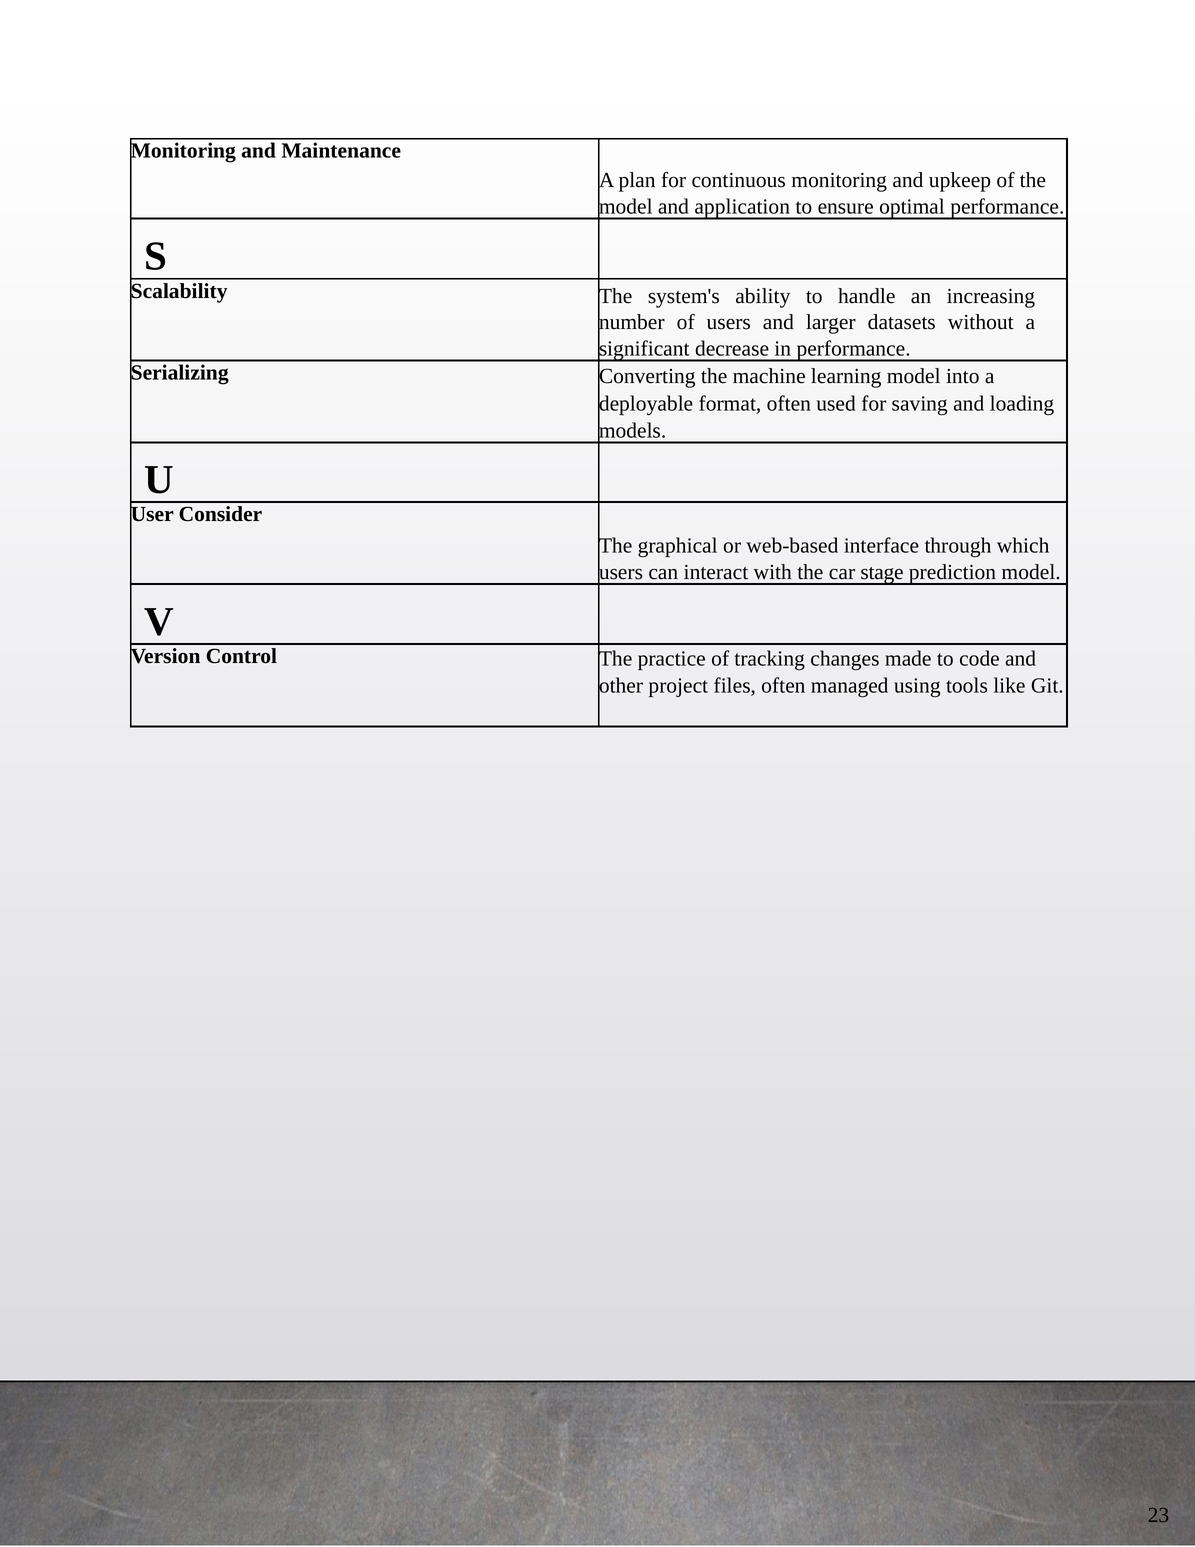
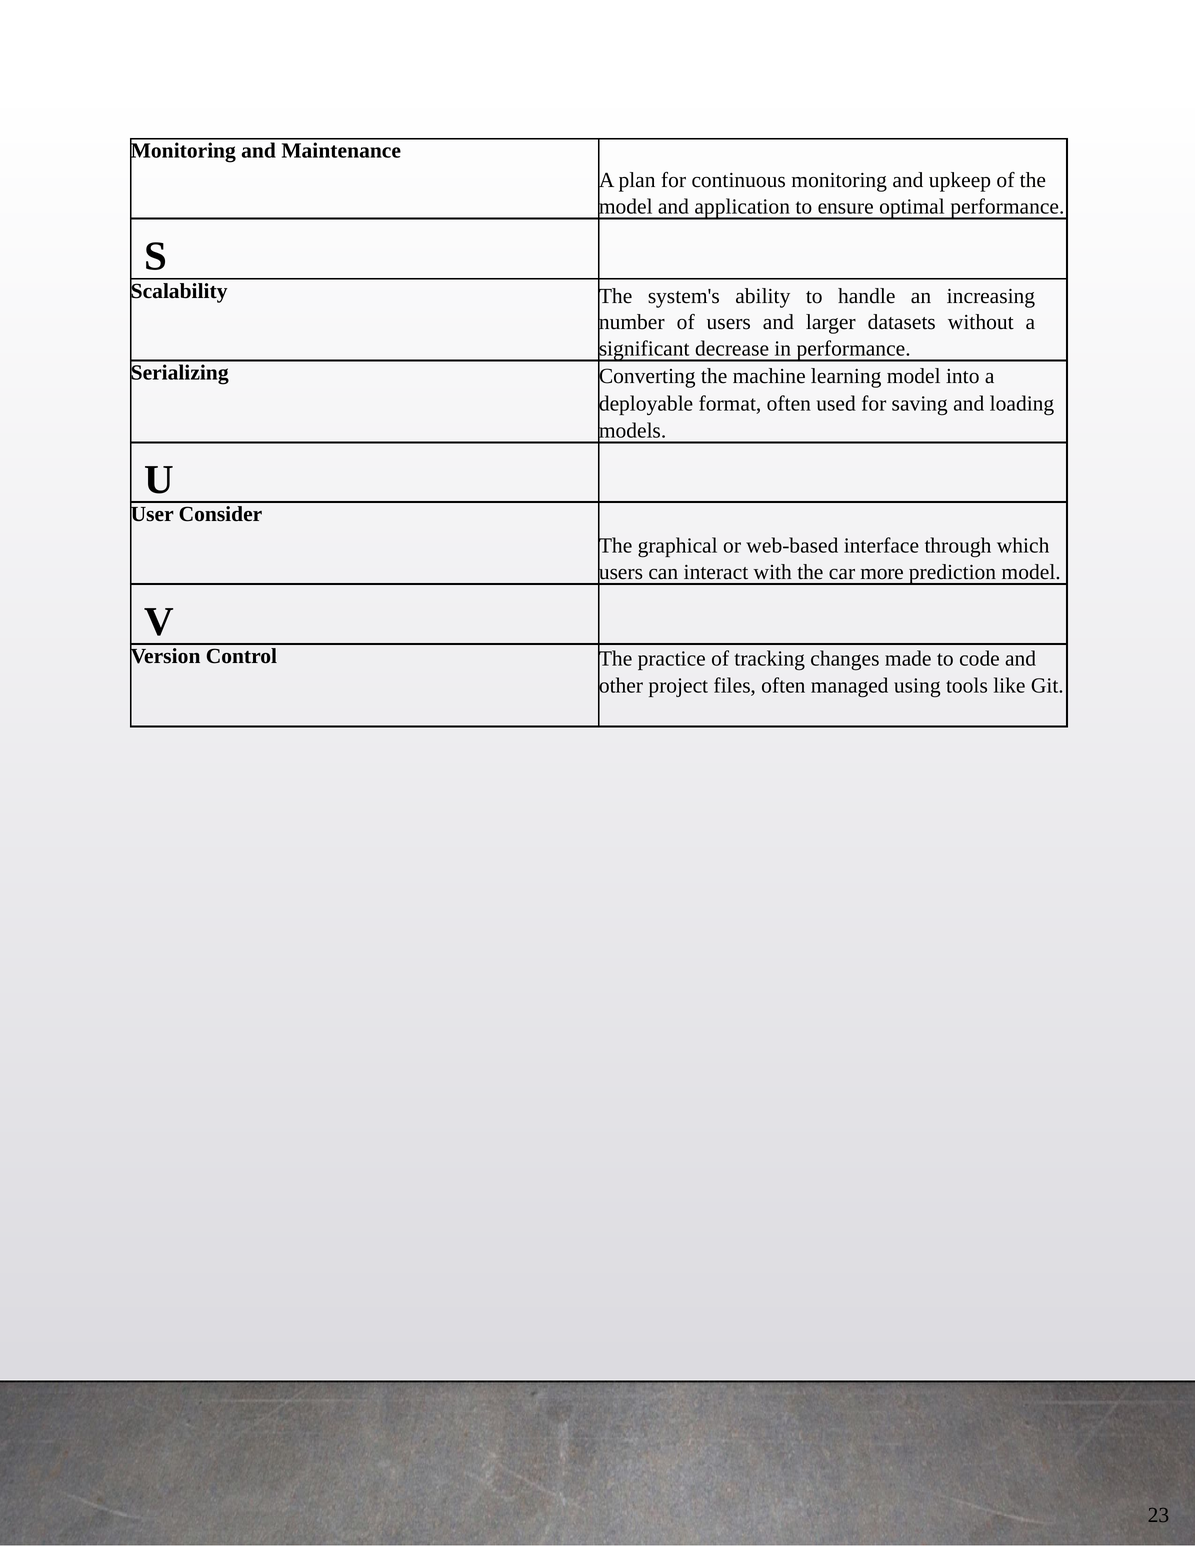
stage: stage -> more
